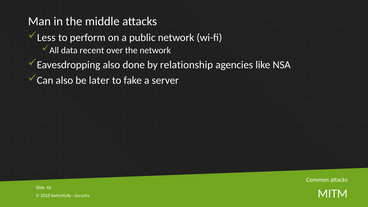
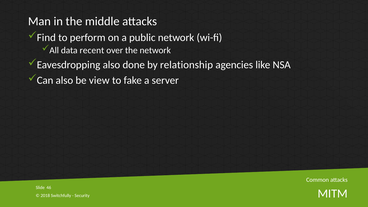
Less: Less -> Find
later: later -> view
